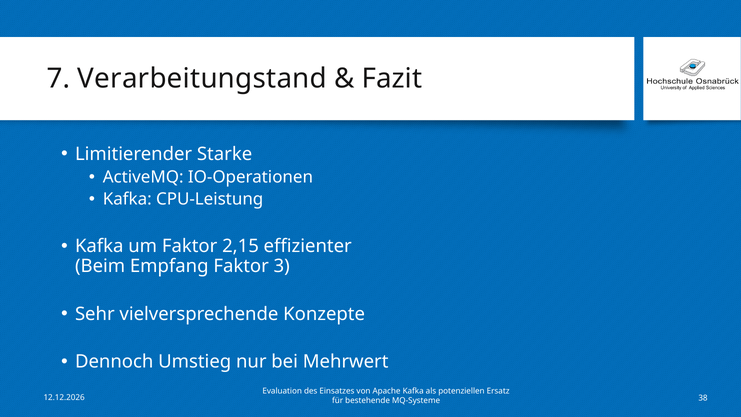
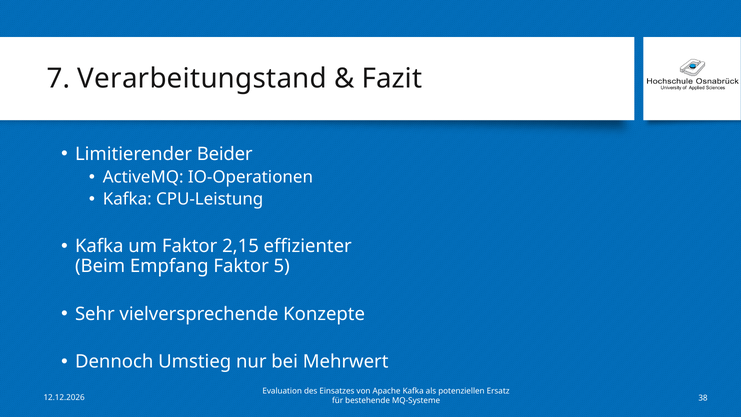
Starke: Starke -> Beider
3: 3 -> 5
